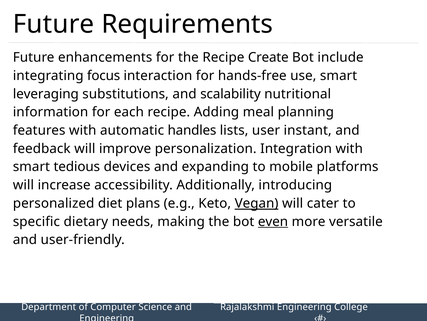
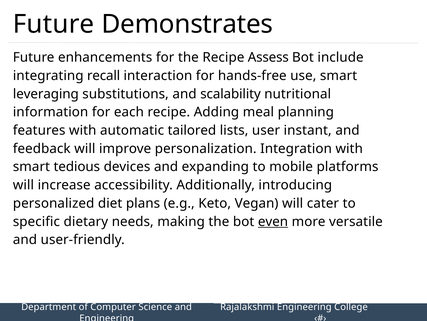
Requirements: Requirements -> Demonstrates
Create: Create -> Assess
focus: focus -> recall
handles: handles -> tailored
Vegan underline: present -> none
